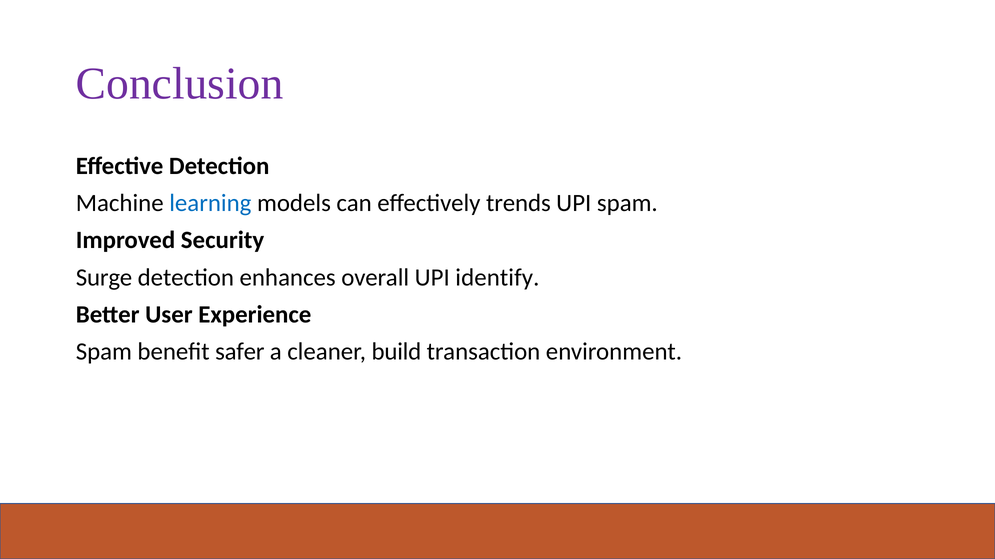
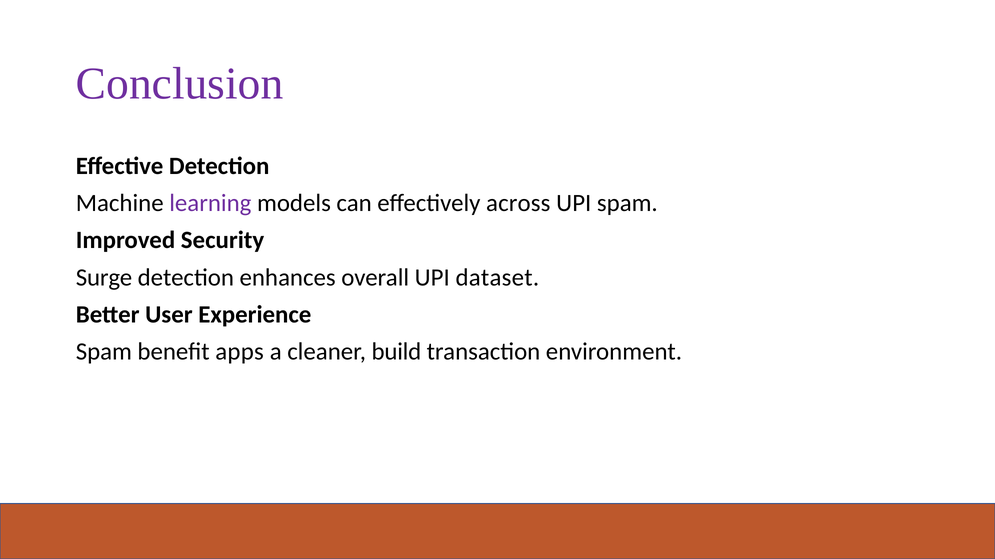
learning colour: blue -> purple
trends: trends -> across
identify: identify -> dataset
safer: safer -> apps
